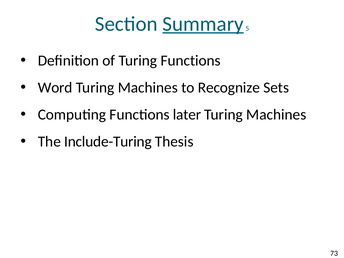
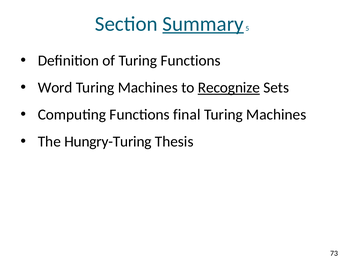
Recognize underline: none -> present
later: later -> final
Include-Turing: Include-Turing -> Hungry-Turing
